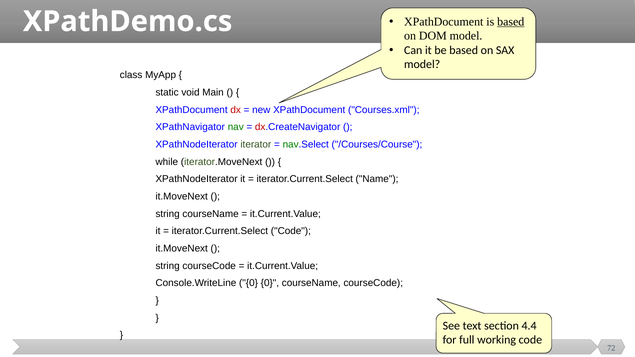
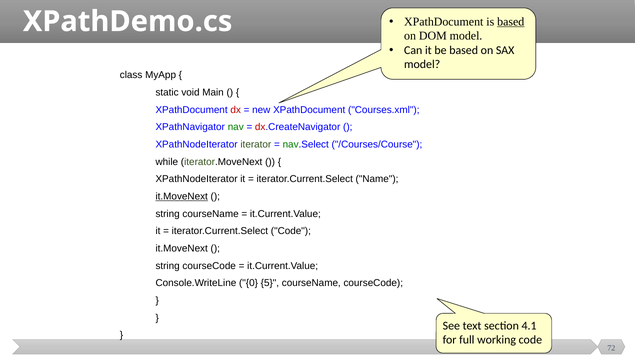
it.MoveNext at (182, 197) underline: none -> present
0 0: 0 -> 5
4.4: 4.4 -> 4.1
